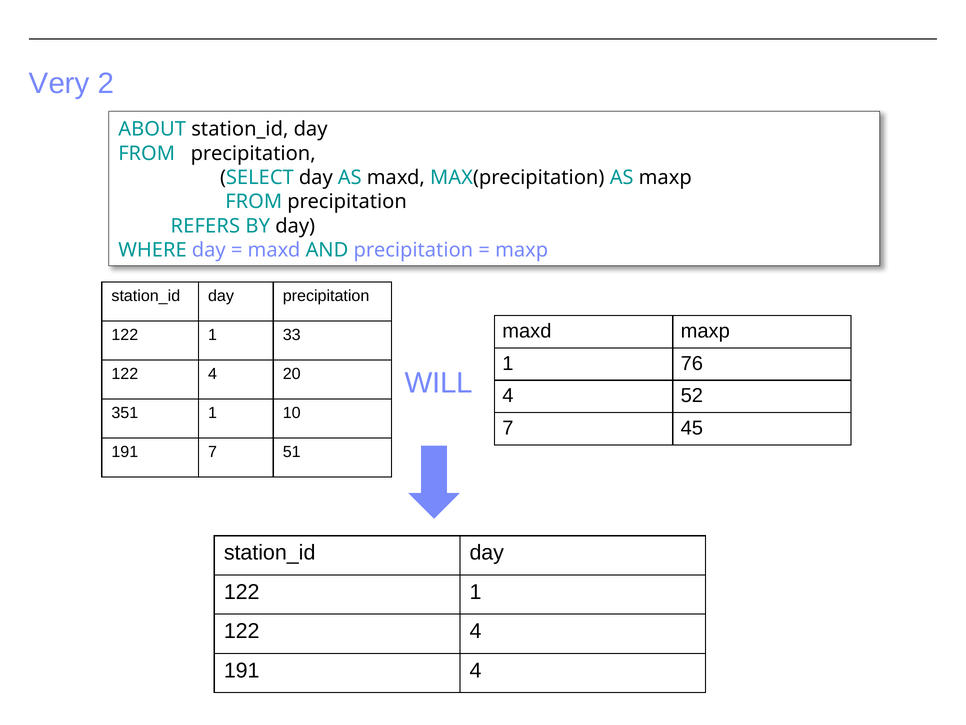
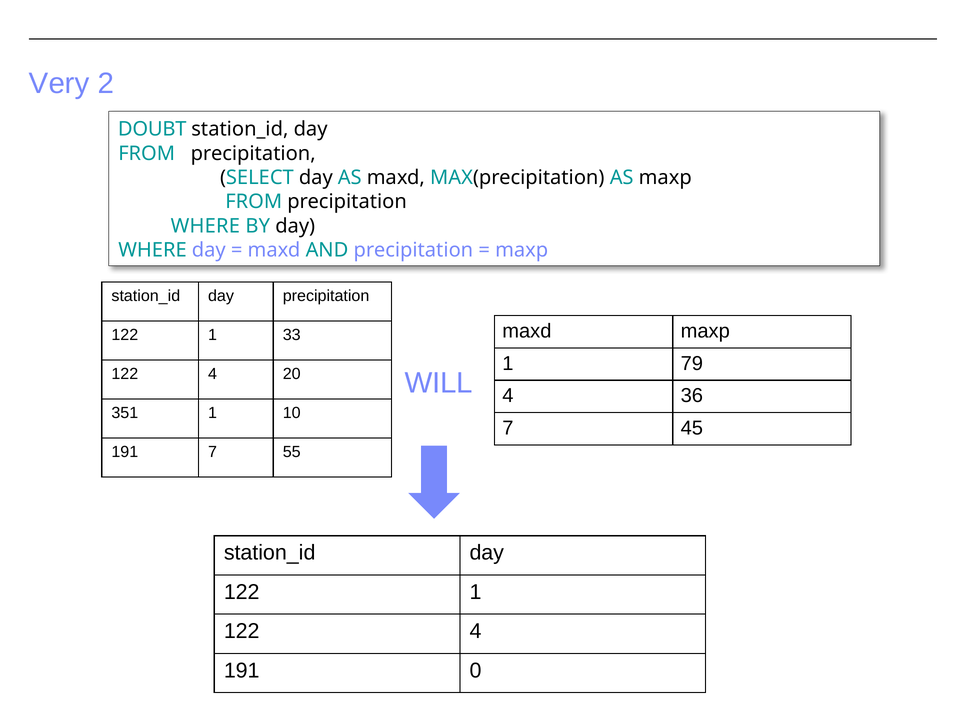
ABOUT: ABOUT -> DOUBT
REFERS at (205, 226): REFERS -> WHERE
76: 76 -> 79
52: 52 -> 36
51: 51 -> 55
191 4: 4 -> 0
